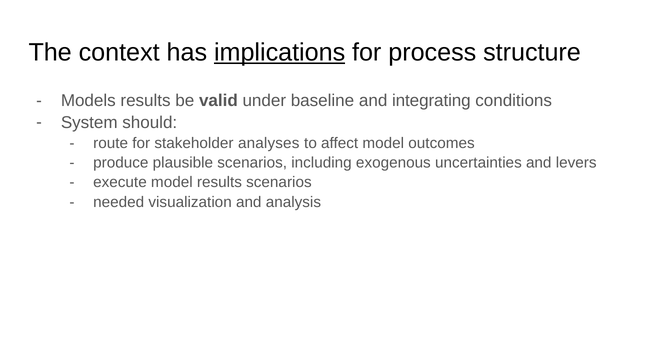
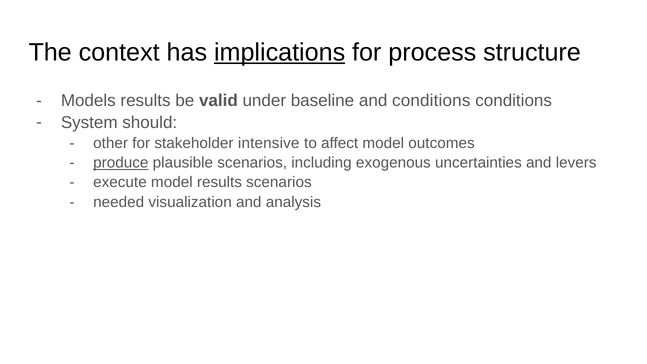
and integrating: integrating -> conditions
route: route -> other
analyses: analyses -> intensive
produce underline: none -> present
